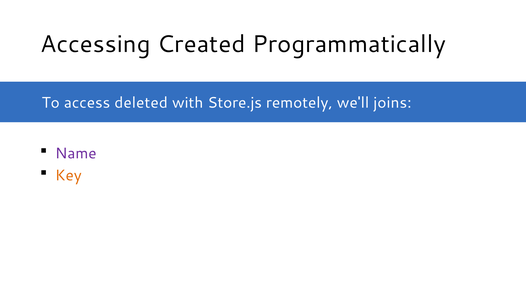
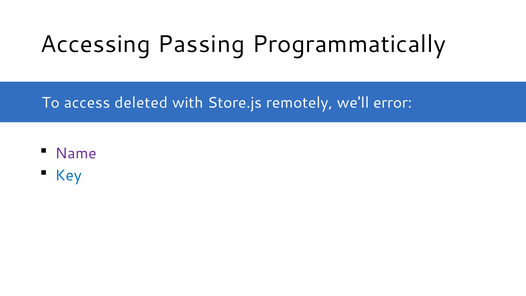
Created: Created -> Passing
joins: joins -> error
Key colour: orange -> blue
